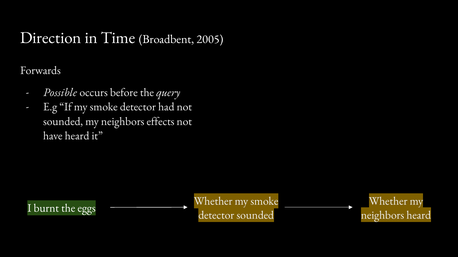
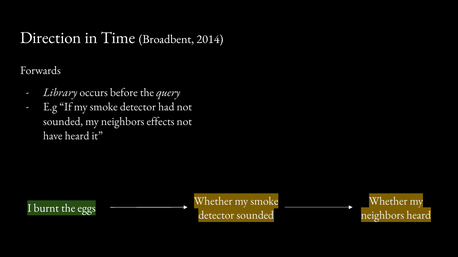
2005: 2005 -> 2014
Possible: Possible -> Library
